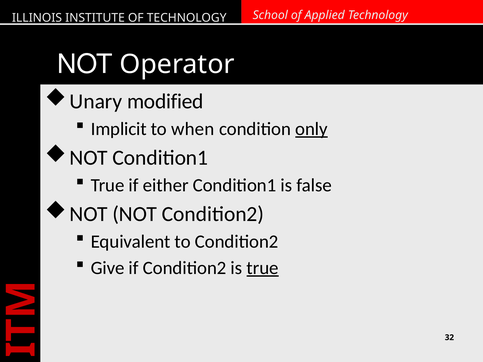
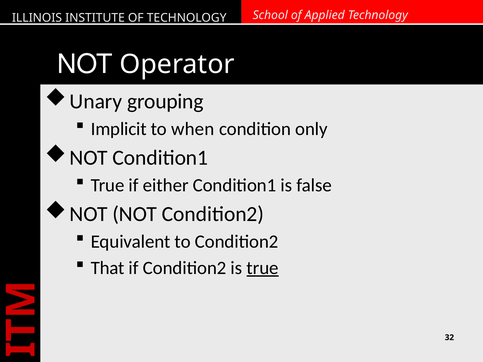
modified: modified -> grouping
only underline: present -> none
Give: Give -> That
